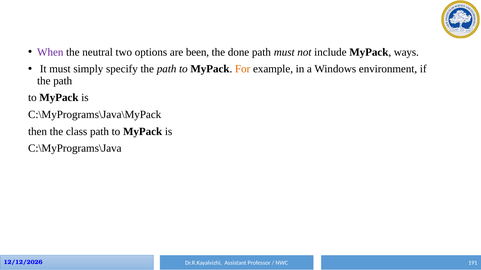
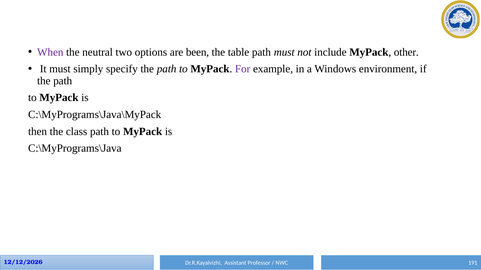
done: done -> table
ways: ways -> other
For colour: orange -> purple
